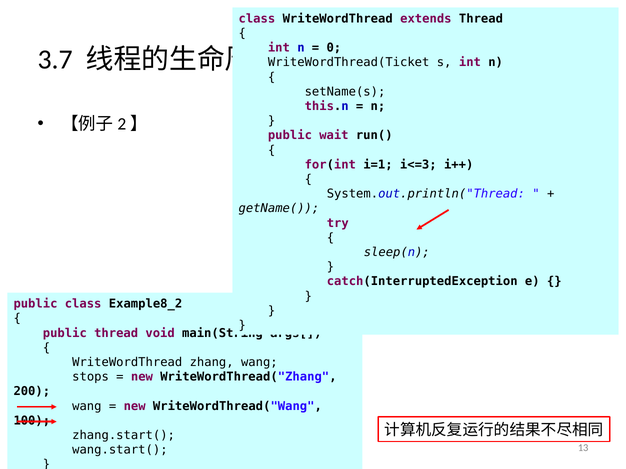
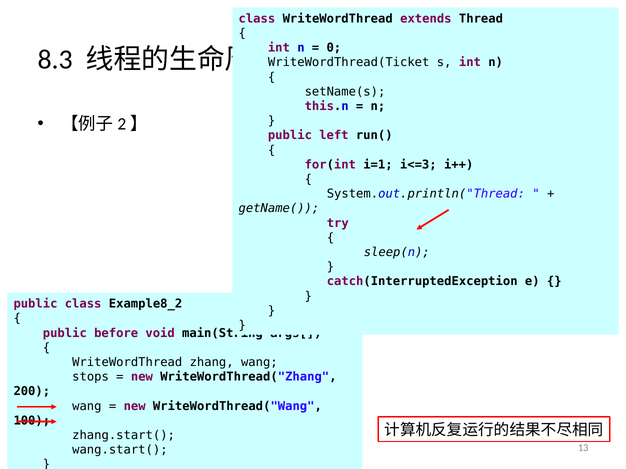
3.7: 3.7 -> 8.3
wait: wait -> left
public thread: thread -> before
